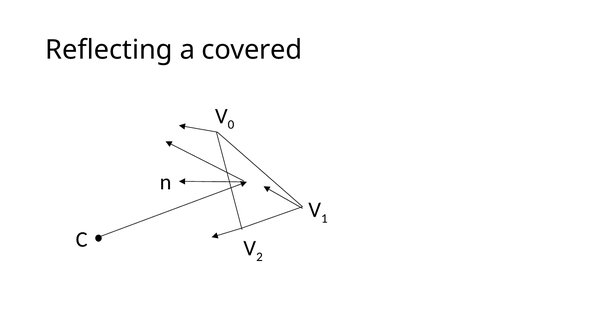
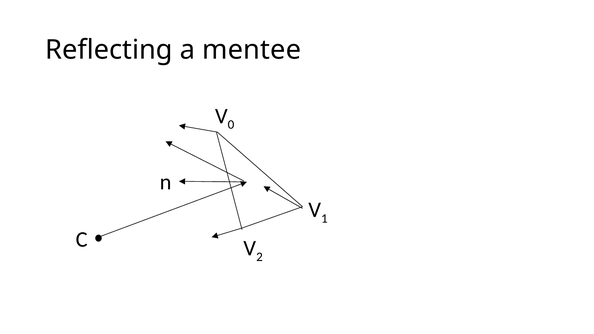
covered: covered -> mentee
